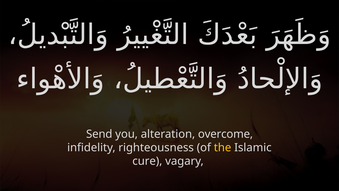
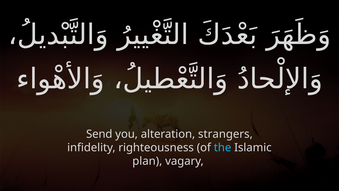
overcome: overcome -> strangers
the colour: yellow -> light blue
cure: cure -> plan
